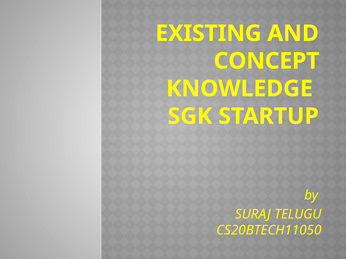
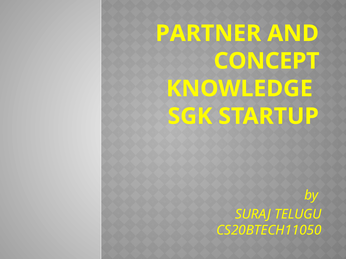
EXISTING: EXISTING -> PARTNER
